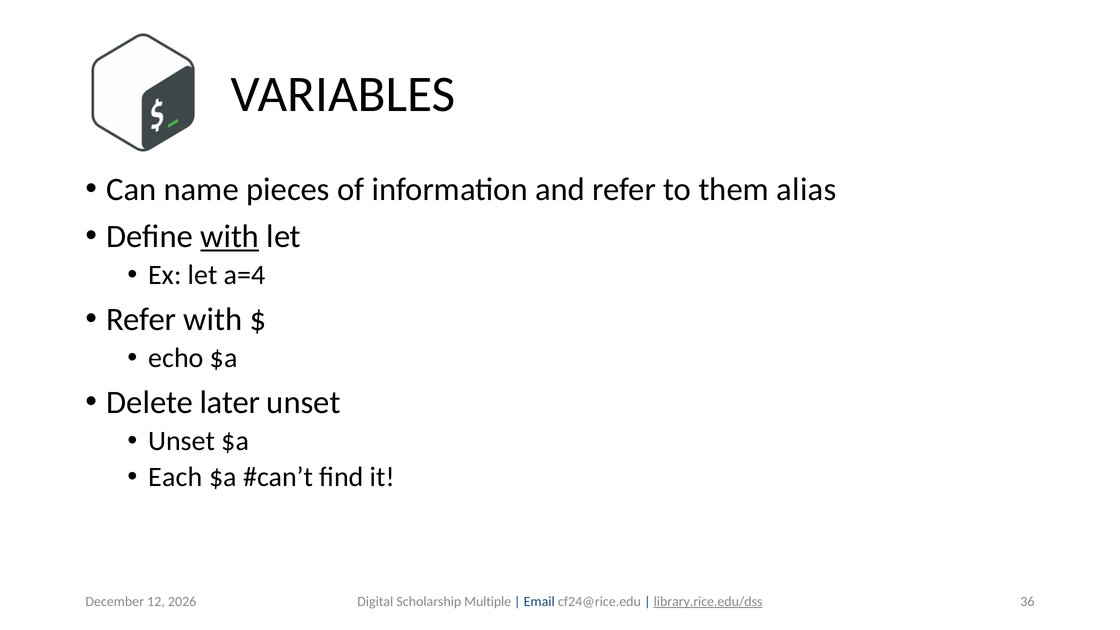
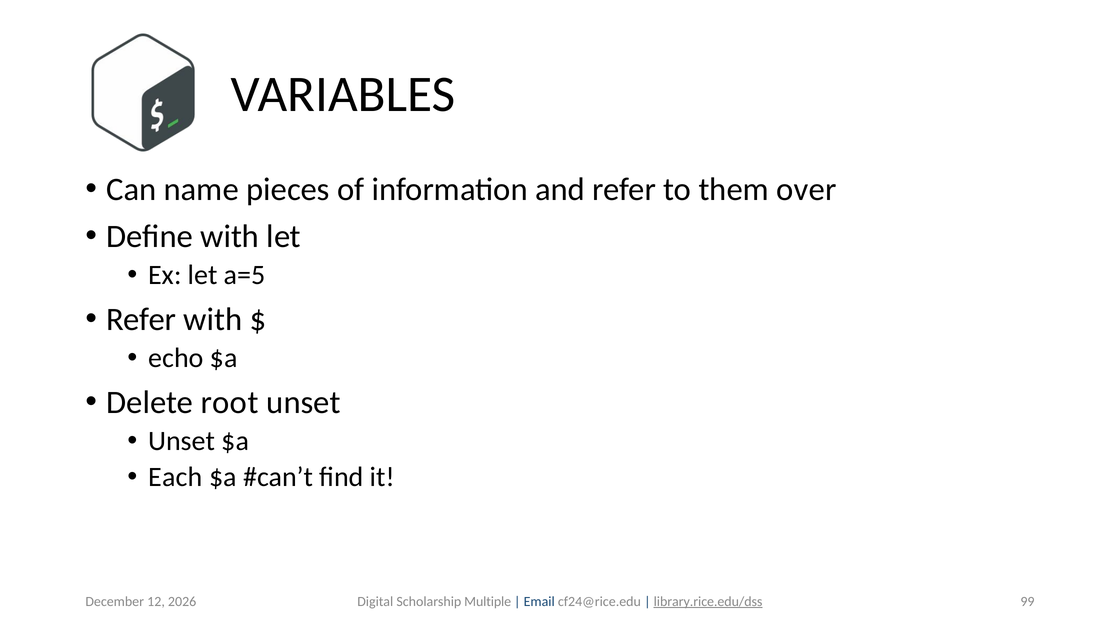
alias: alias -> over
with at (230, 236) underline: present -> none
a=4: a=4 -> a=5
later: later -> root
36: 36 -> 99
